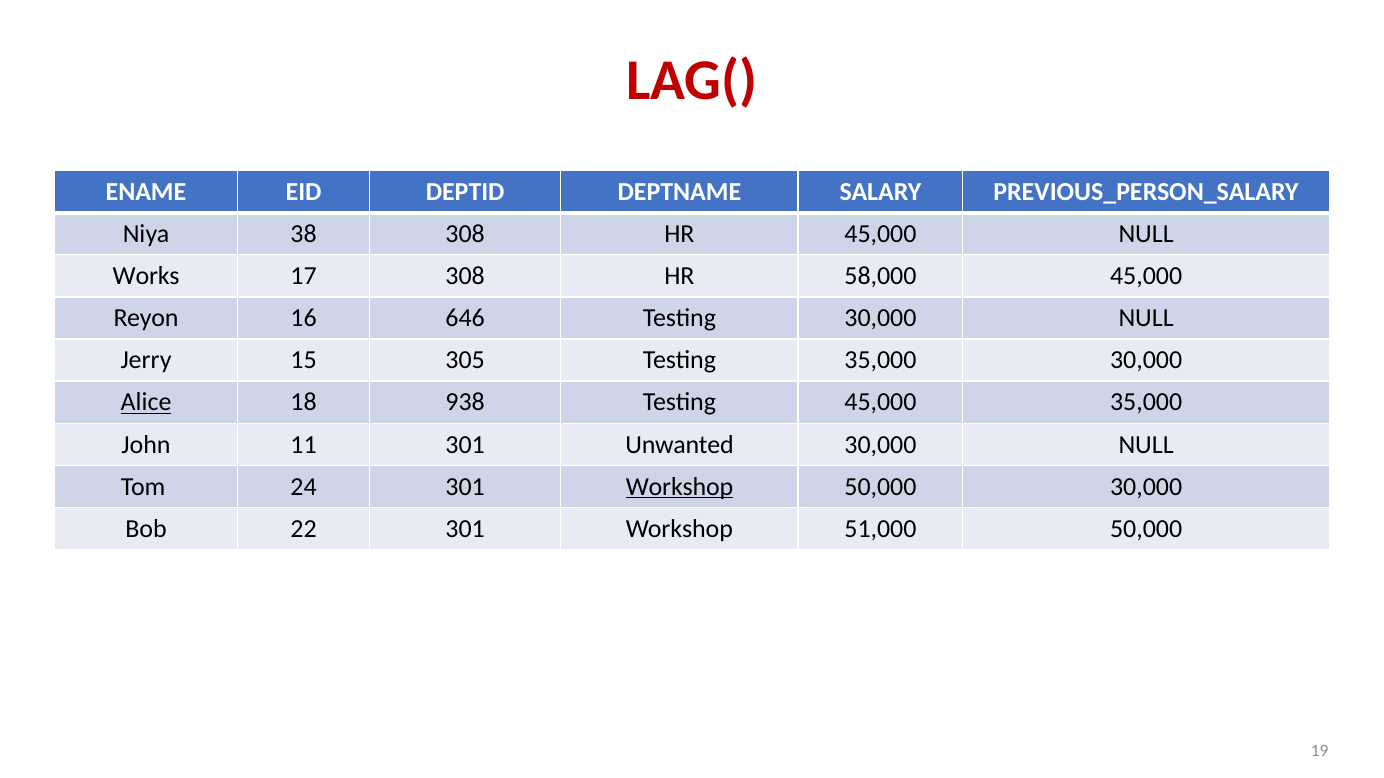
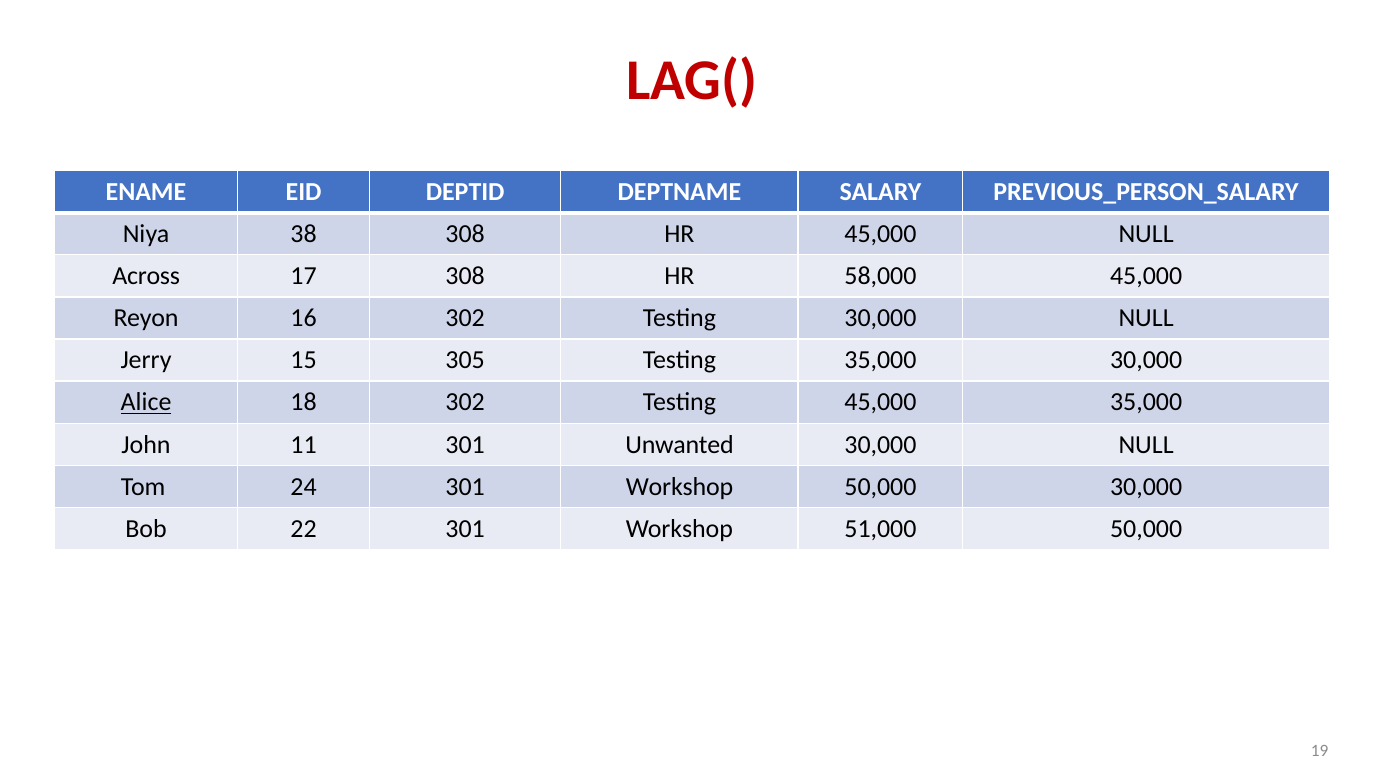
Works: Works -> Across
16 646: 646 -> 302
18 938: 938 -> 302
Workshop at (679, 487) underline: present -> none
